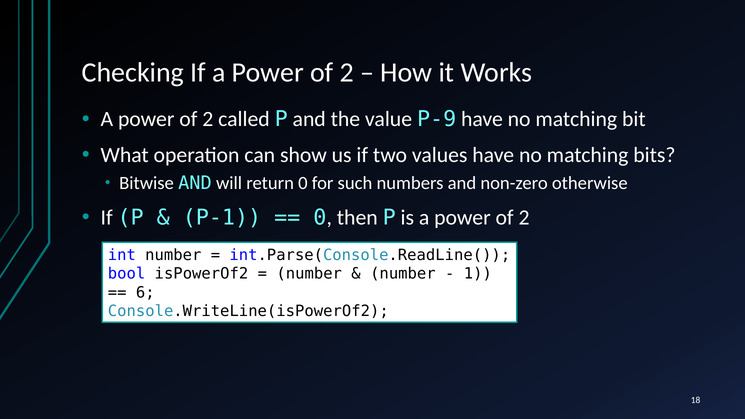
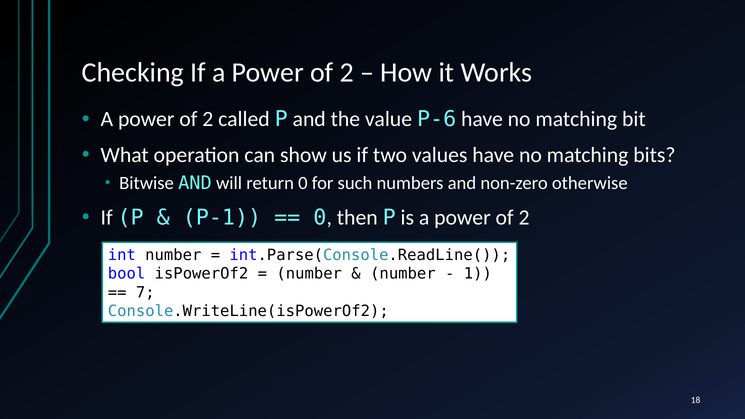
P-9: P-9 -> P-6
6: 6 -> 7
